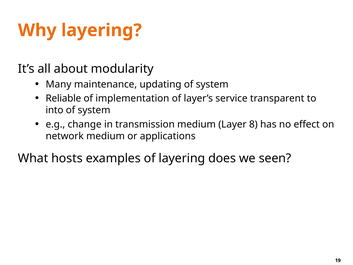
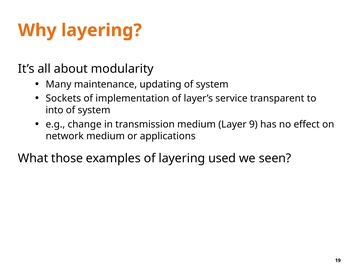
Reliable: Reliable -> Sockets
8: 8 -> 9
hosts: hosts -> those
does: does -> used
